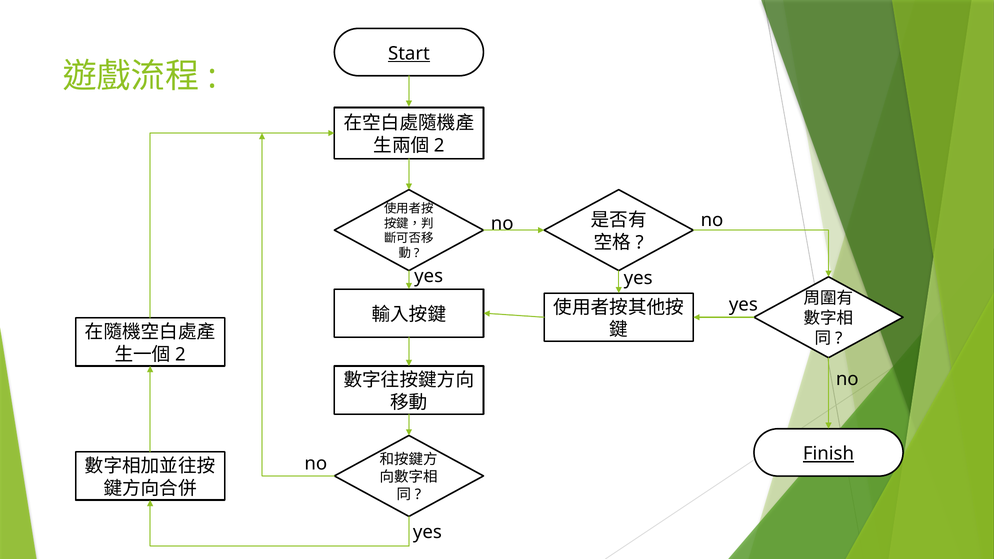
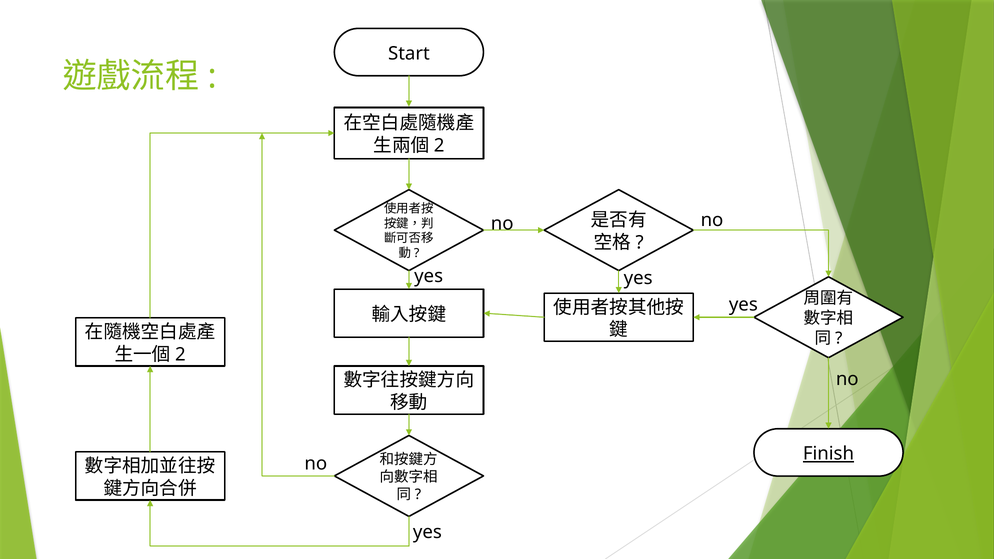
Start underline: present -> none
